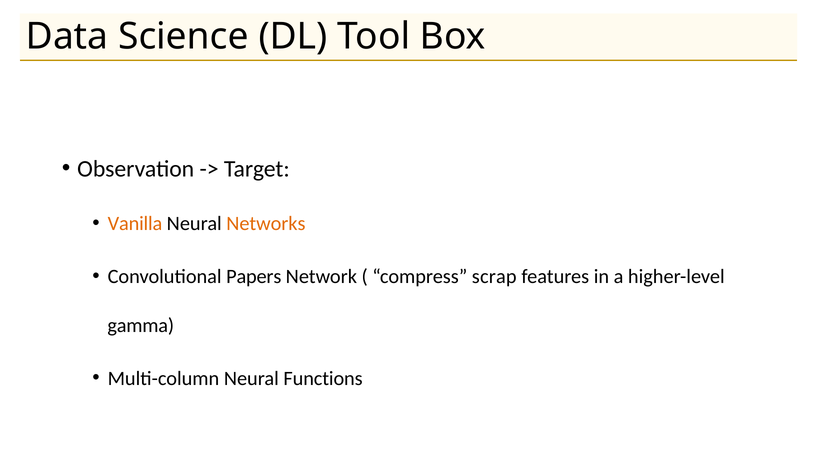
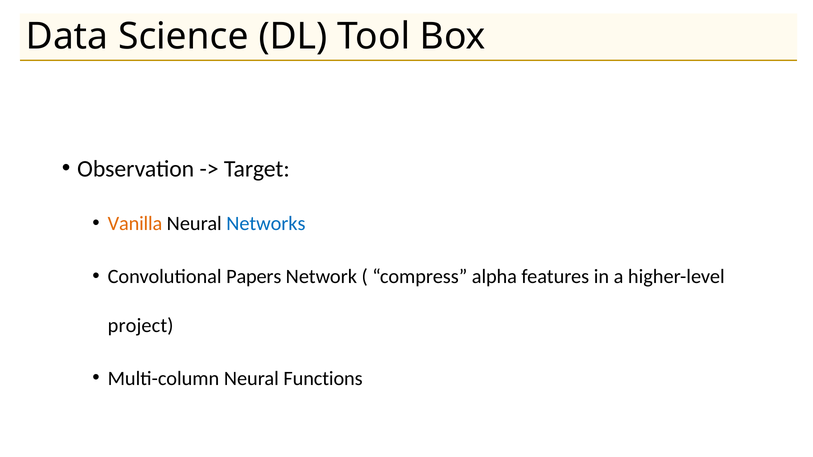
Networks colour: orange -> blue
scrap: scrap -> alpha
gamma: gamma -> project
